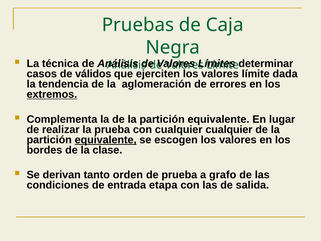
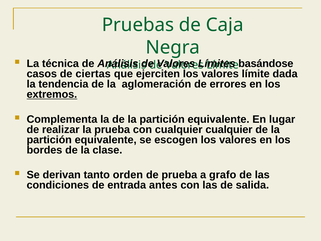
determinar: determinar -> basándose
válidos: válidos -> ciertas
equivalente at (106, 140) underline: present -> none
etapa: etapa -> antes
